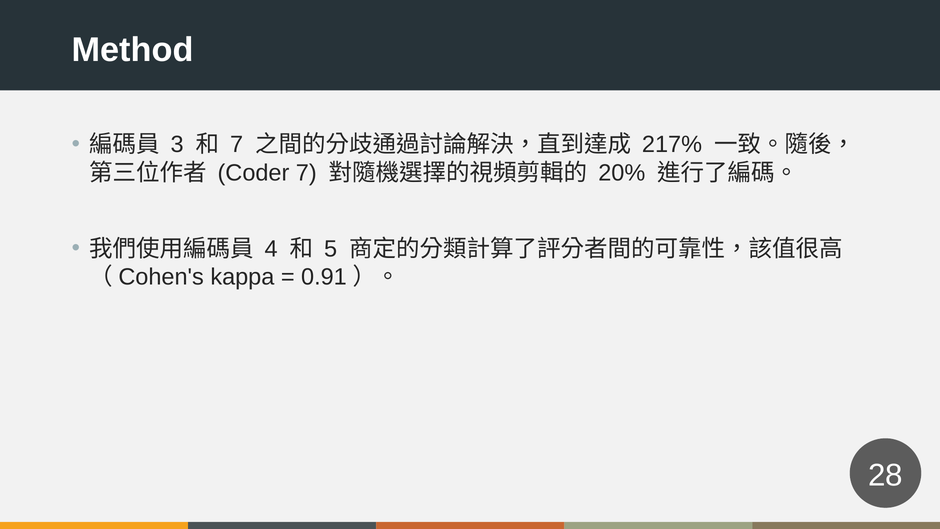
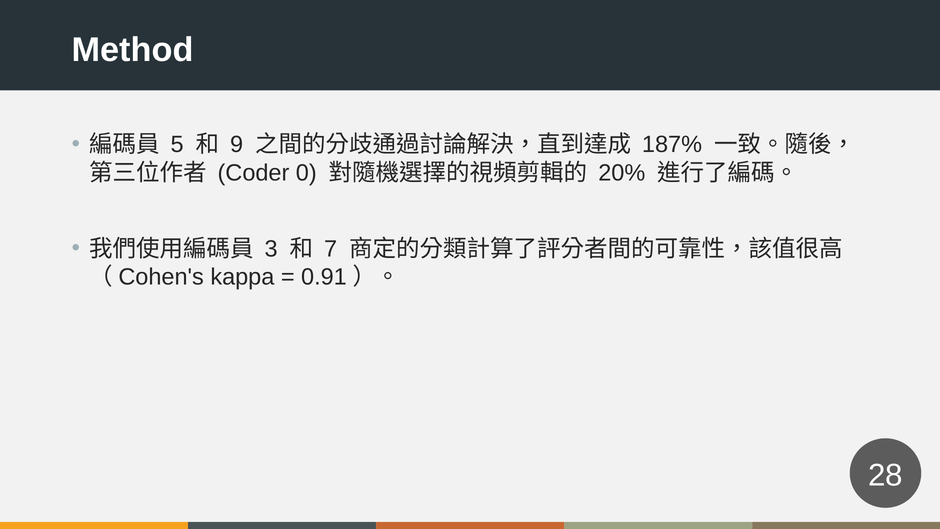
3: 3 -> 5
7 at (237, 145): 7 -> 9
217%: 217% -> 187%
Coder 7: 7 -> 0
4: 4 -> 3
5: 5 -> 7
